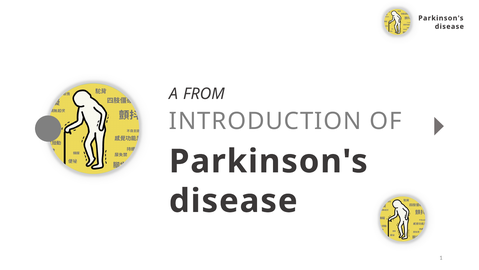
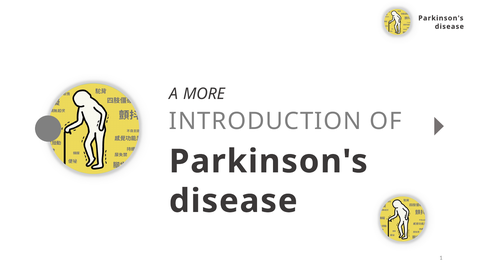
FROM: FROM -> MORE
